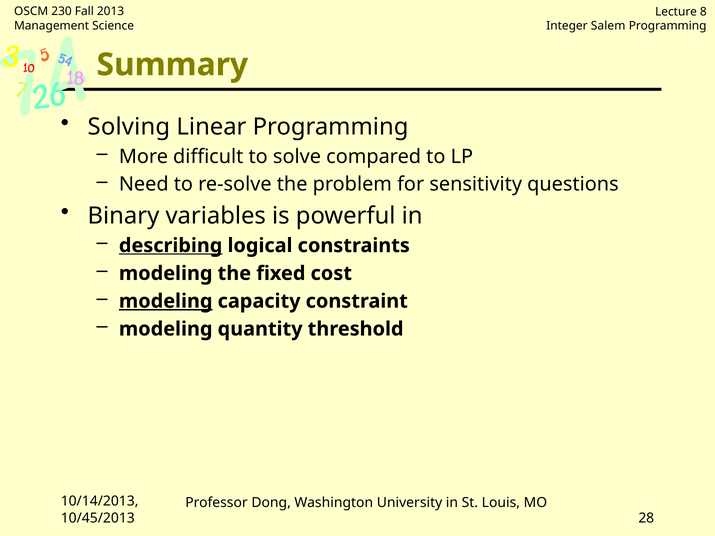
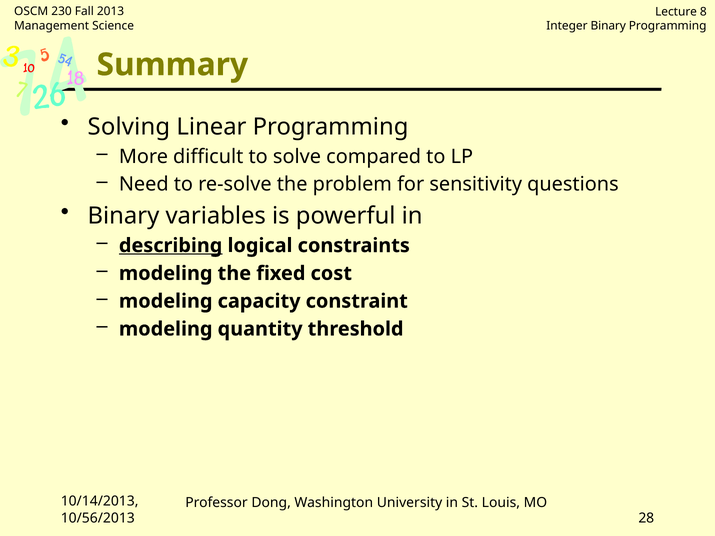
Integer Salem: Salem -> Binary
modeling at (166, 301) underline: present -> none
10/45/2013: 10/45/2013 -> 10/56/2013
